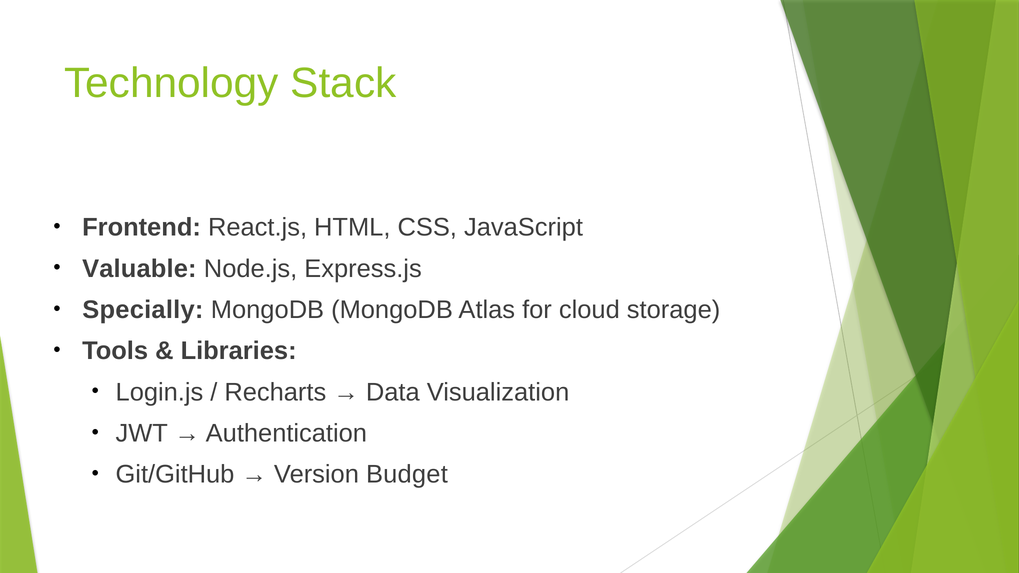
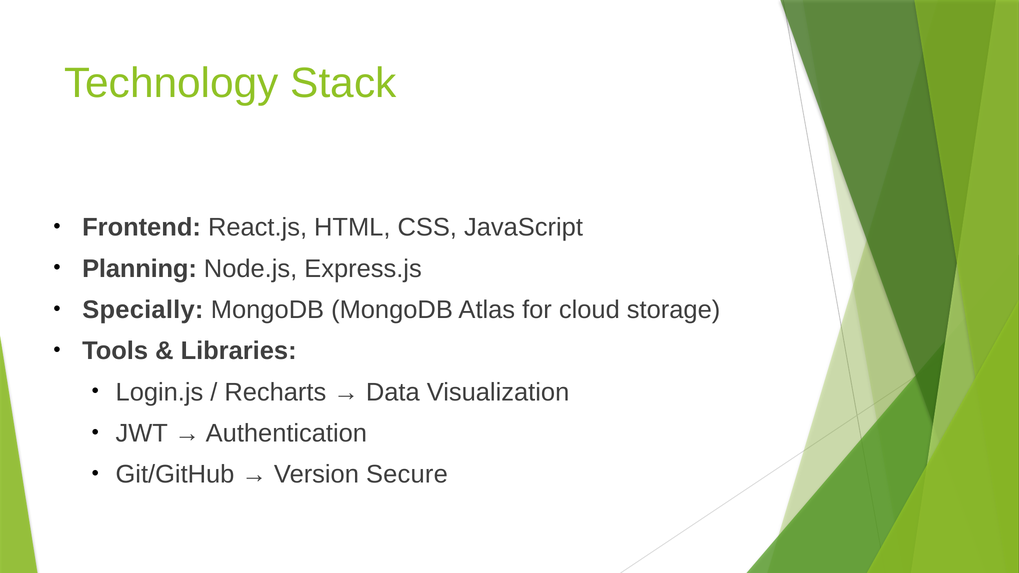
Valuable: Valuable -> Planning
Budget: Budget -> Secure
